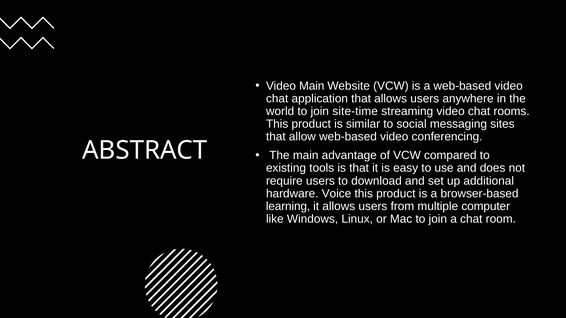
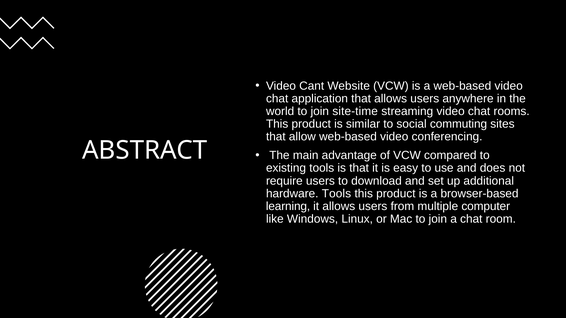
Video Main: Main -> Cant
messaging: messaging -> commuting
hardware Voice: Voice -> Tools
